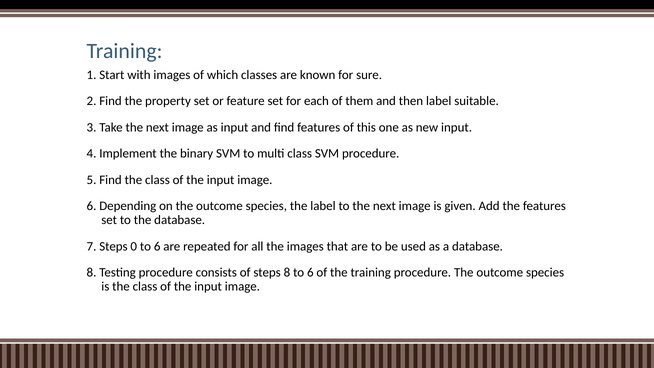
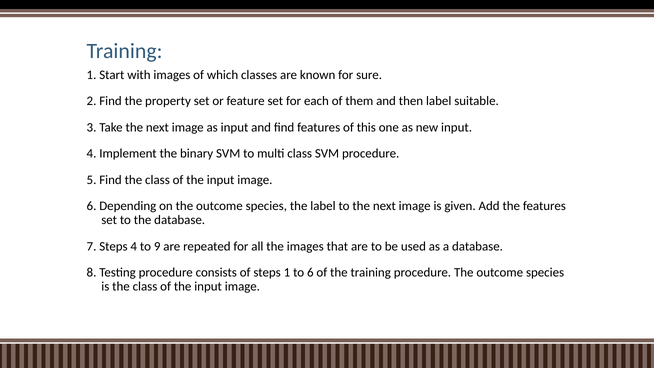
Steps 0: 0 -> 4
6 at (157, 246): 6 -> 9
steps 8: 8 -> 1
